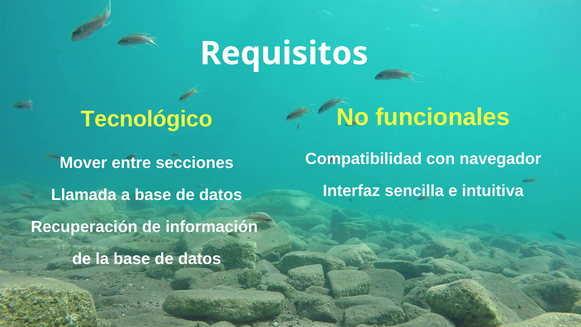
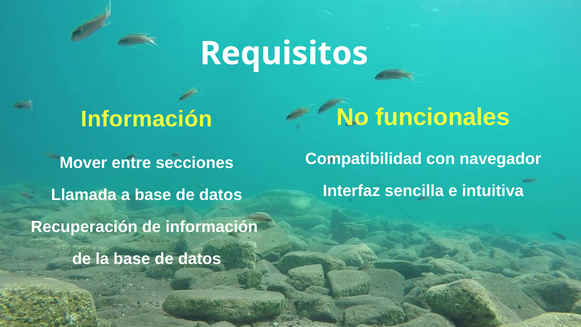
Tecnológico at (147, 119): Tecnológico -> Información
